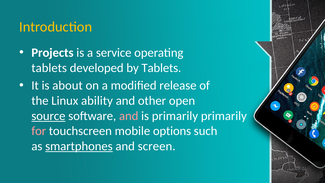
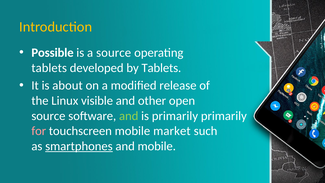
Projects: Projects -> Possible
a service: service -> source
ability: ability -> visible
source at (48, 116) underline: present -> none
and at (129, 116) colour: pink -> light green
options: options -> market
and screen: screen -> mobile
